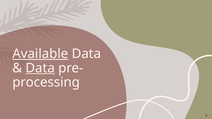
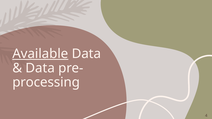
Data at (40, 68) underline: present -> none
